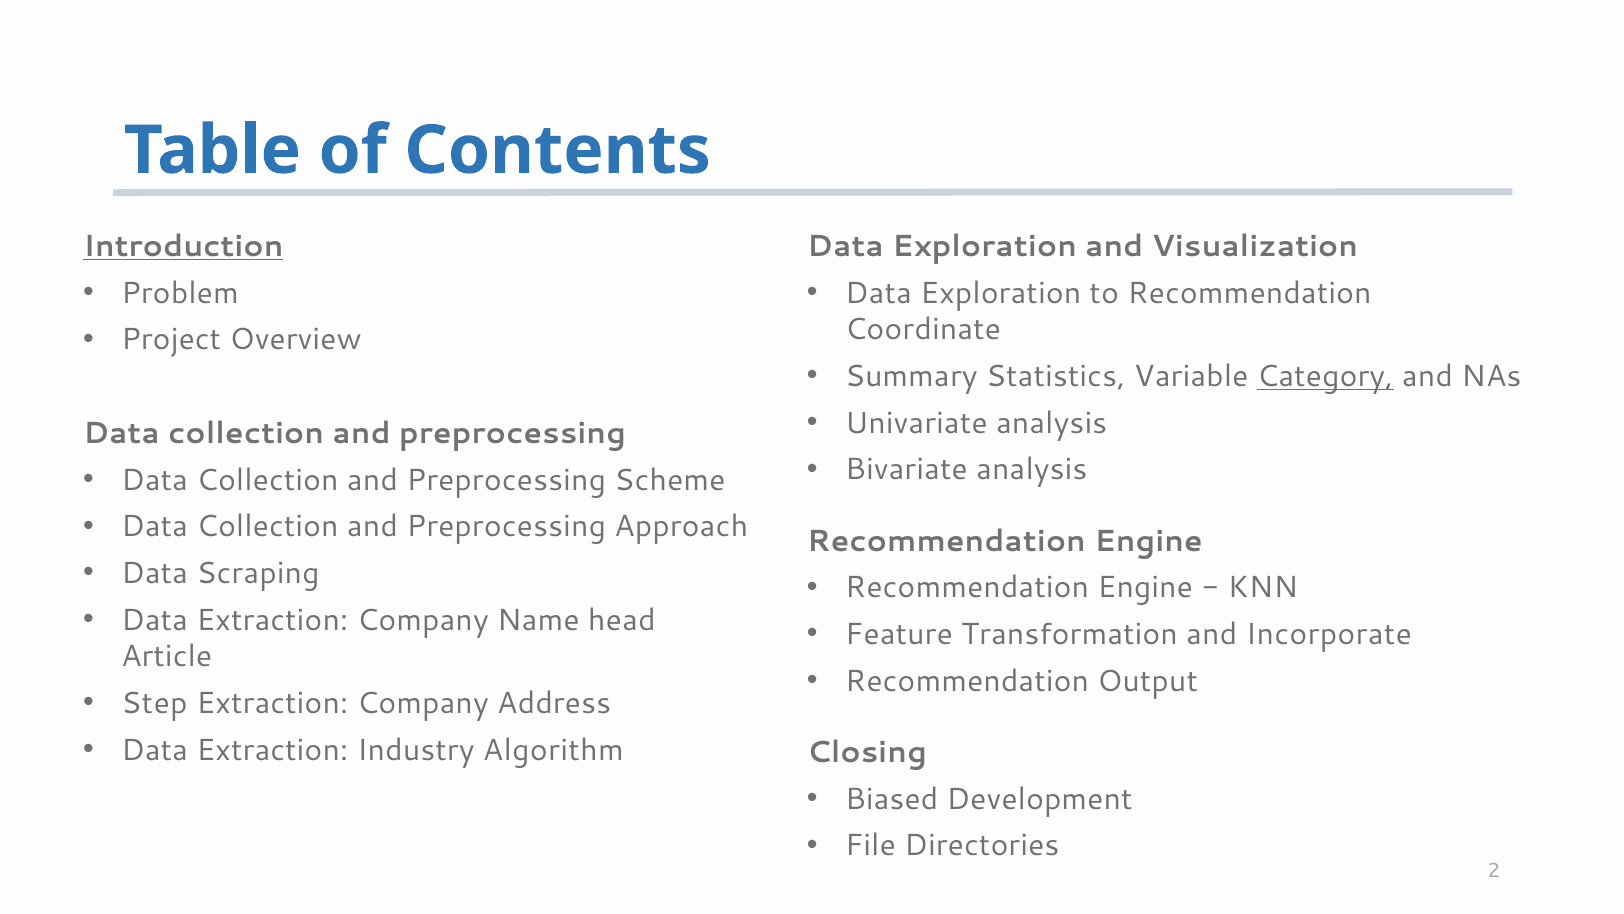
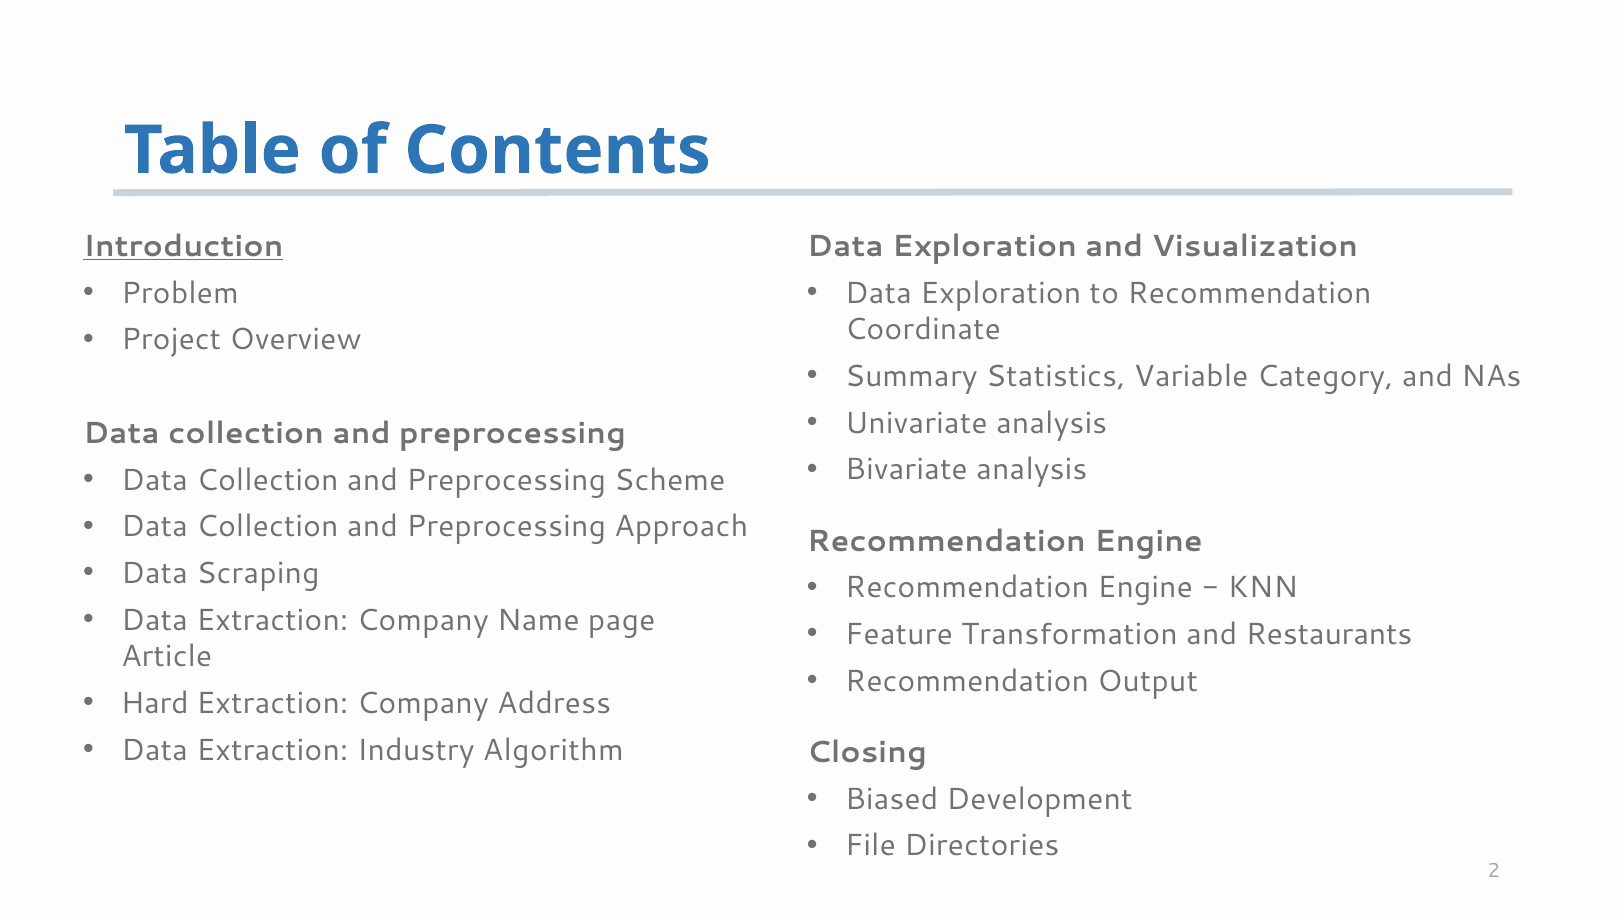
Category underline: present -> none
head: head -> page
Incorporate: Incorporate -> Restaurants
Step: Step -> Hard
